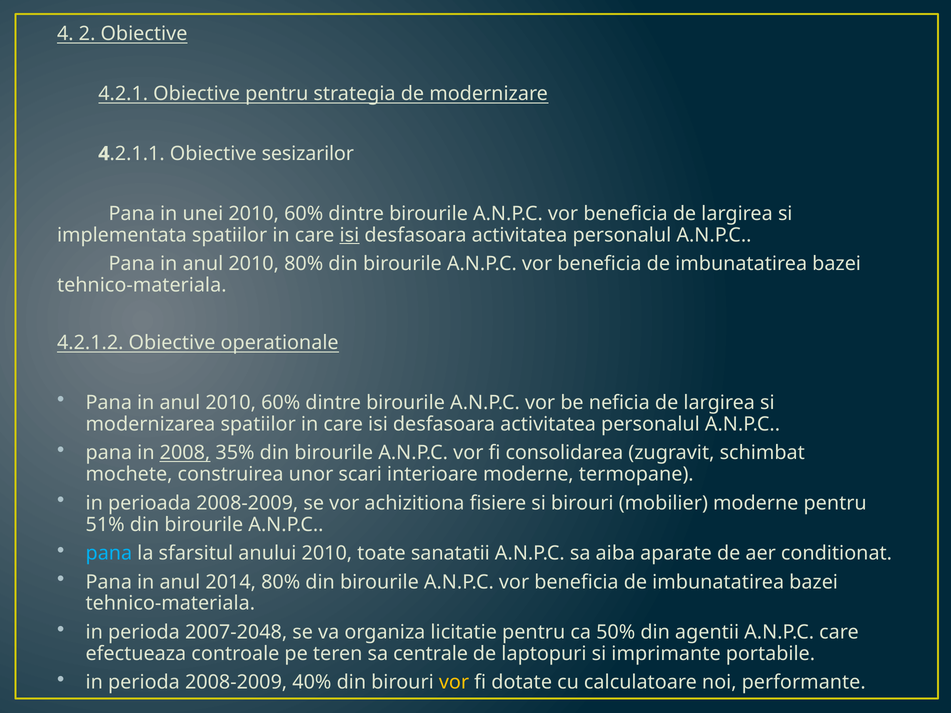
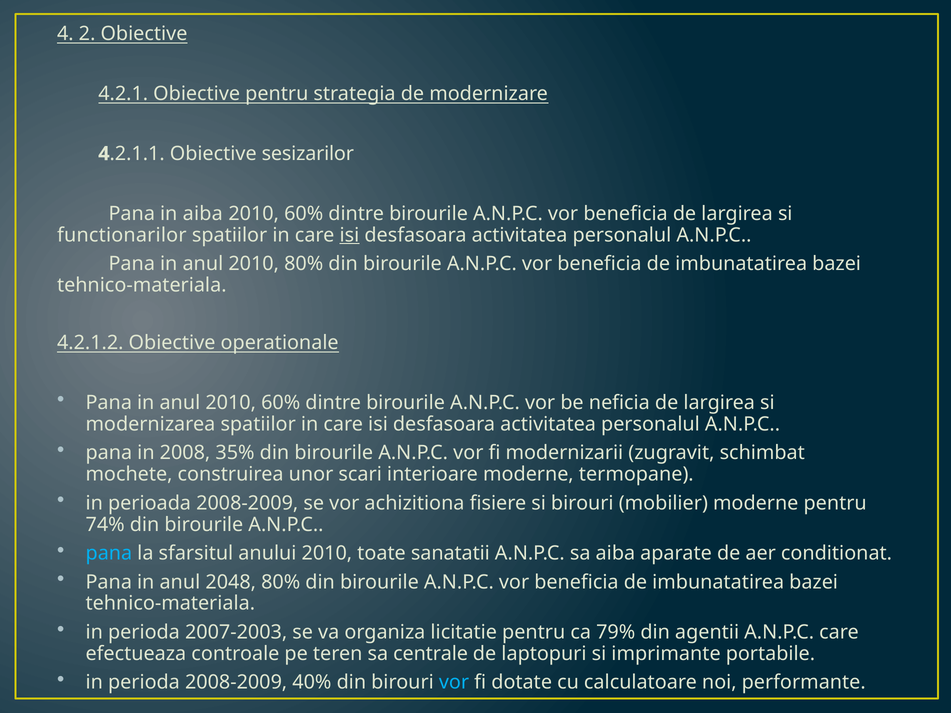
in unei: unei -> aiba
implementata: implementata -> functionarilor
2008 underline: present -> none
consolidarea: consolidarea -> modernizarii
51%: 51% -> 74%
2014: 2014 -> 2048
2007-2048: 2007-2048 -> 2007-2003
50%: 50% -> 79%
vor at (454, 683) colour: yellow -> light blue
